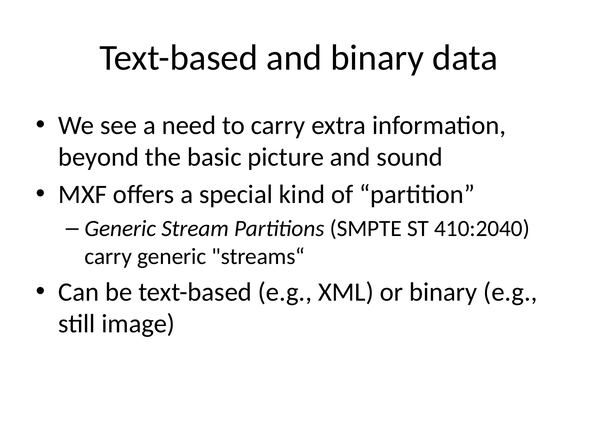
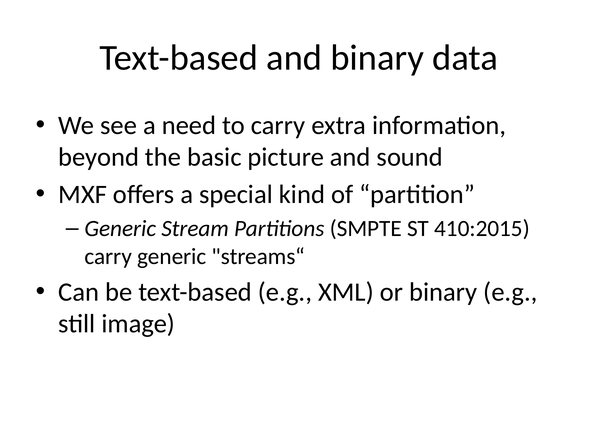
410:2040: 410:2040 -> 410:2015
